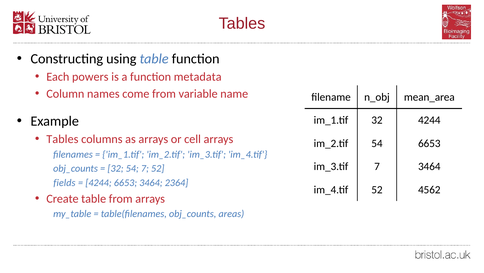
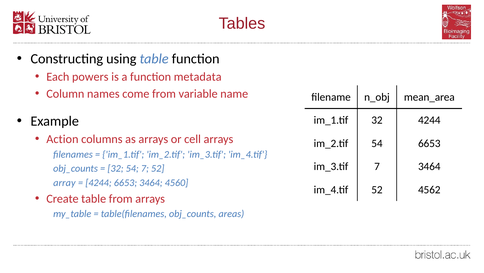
Tables at (62, 139): Tables -> Action
fields: fields -> array
2364: 2364 -> 4560
